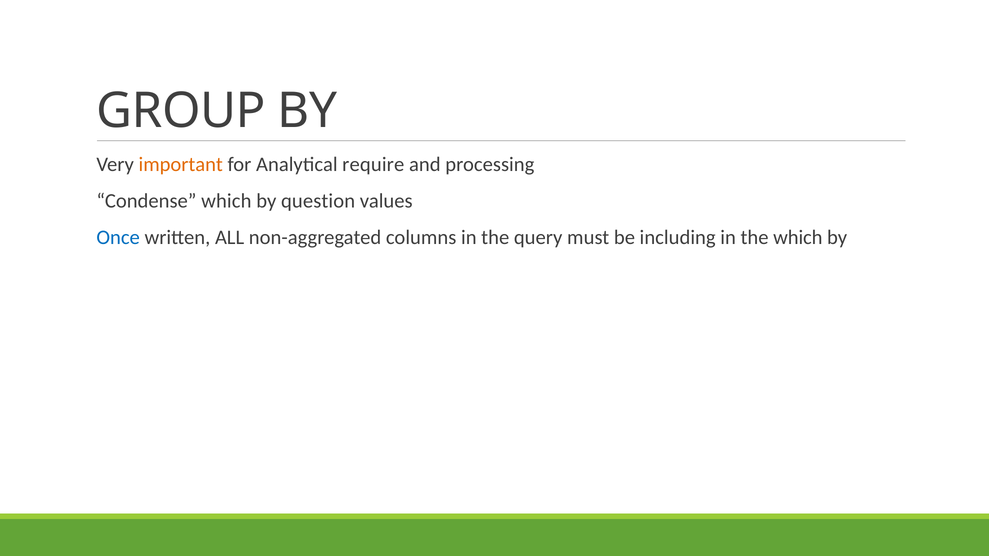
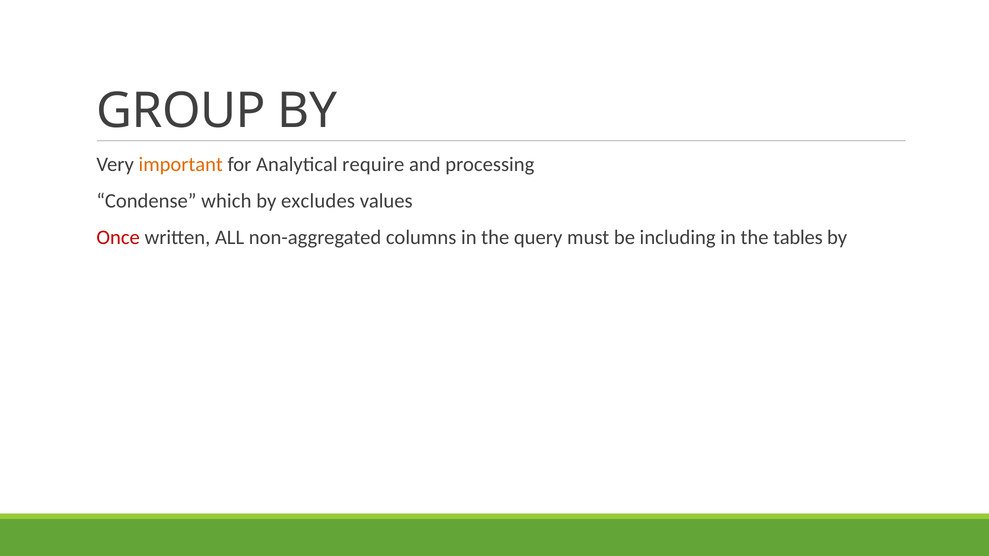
question: question -> excludes
Once colour: blue -> red
the which: which -> tables
